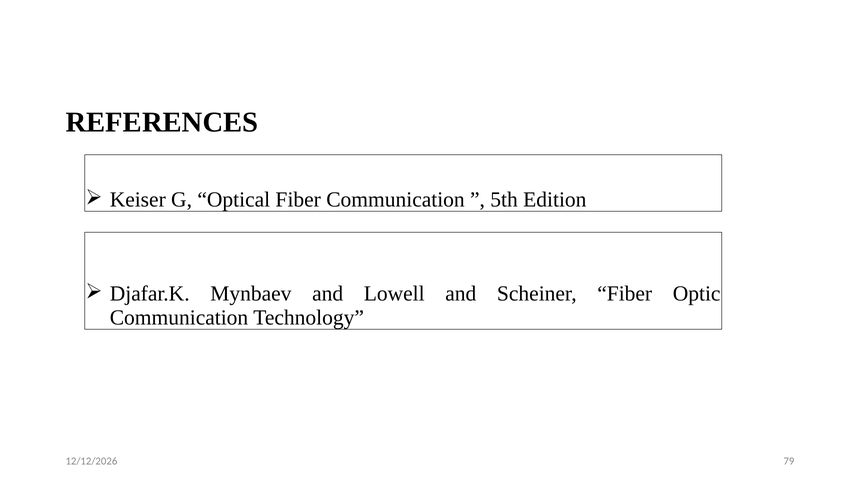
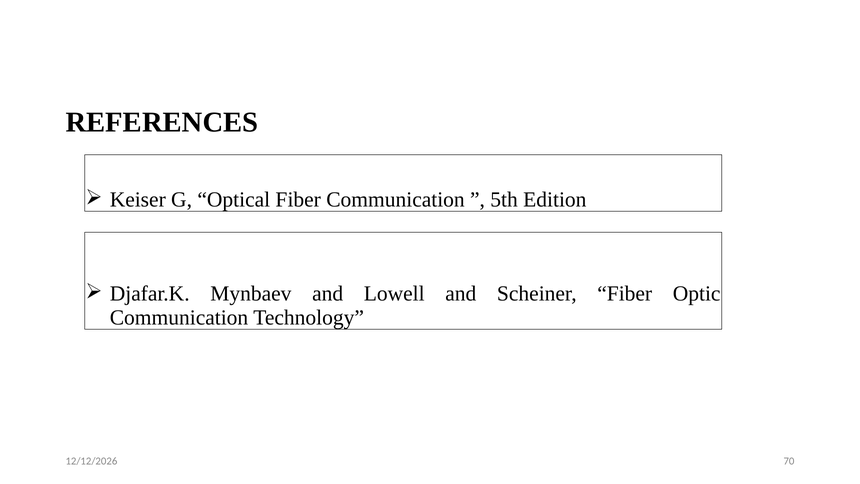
79: 79 -> 70
